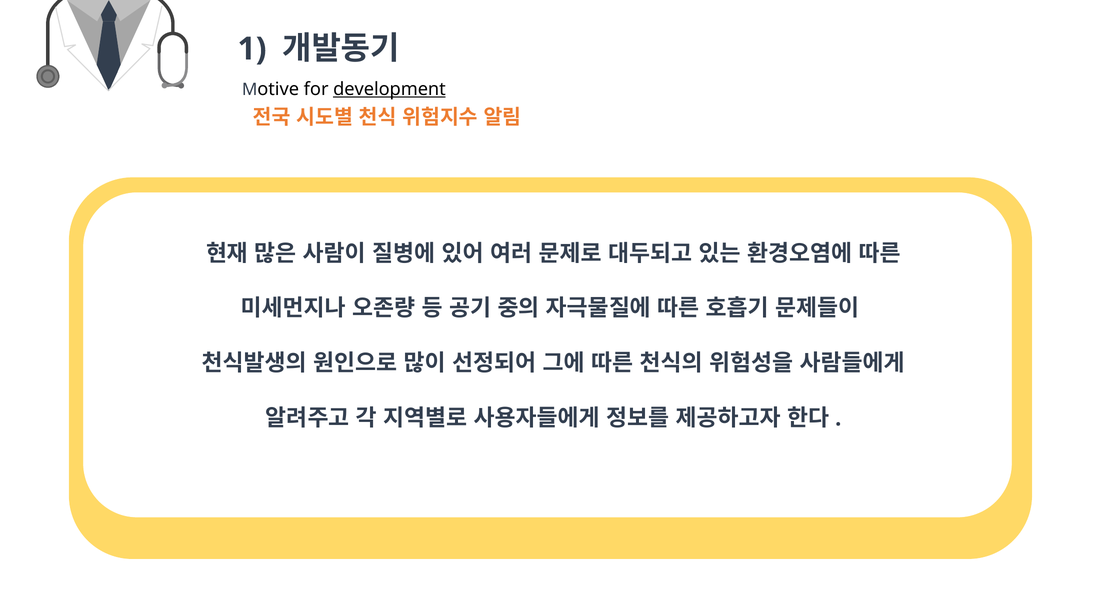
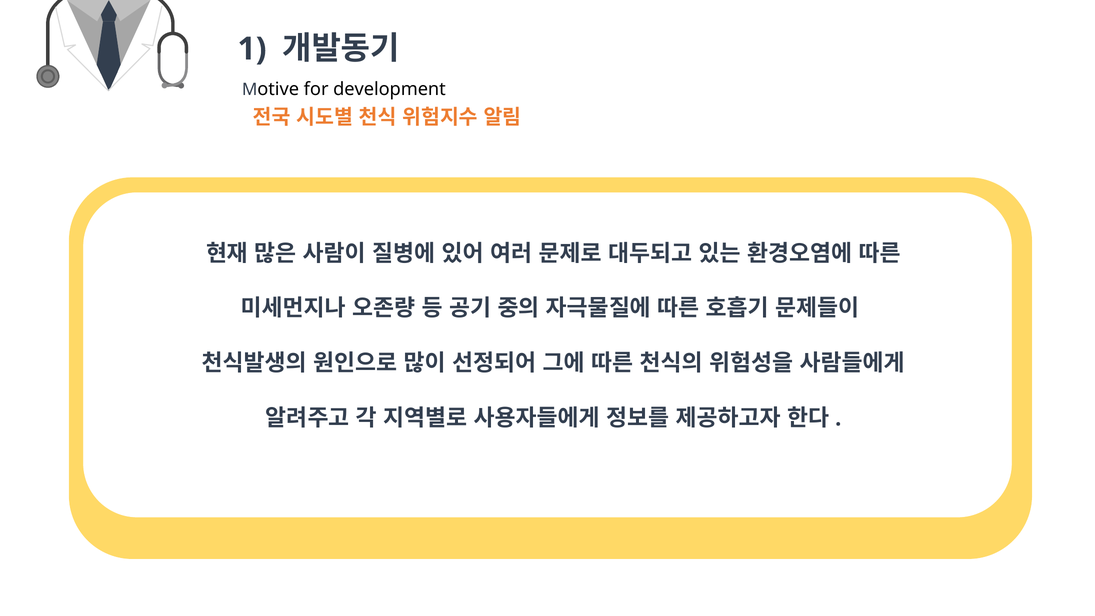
development underline: present -> none
